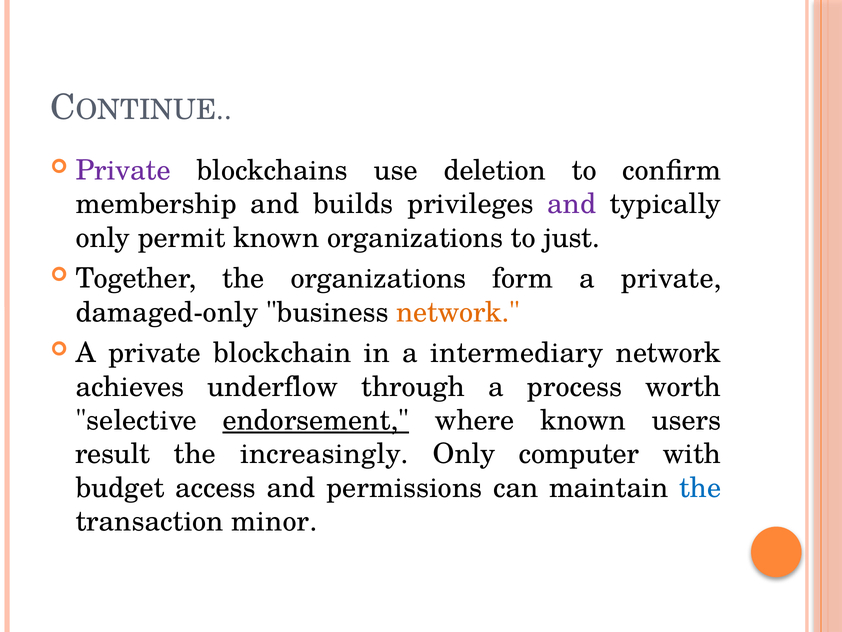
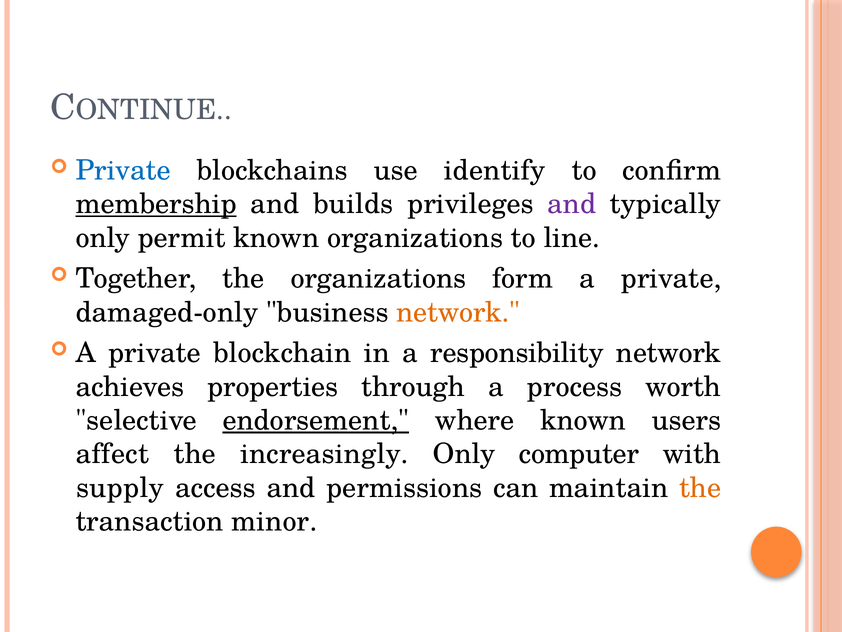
Private at (123, 170) colour: purple -> blue
deletion: deletion -> identify
membership underline: none -> present
just: just -> line
intermediary: intermediary -> responsibility
underflow: underflow -> properties
result: result -> affect
budget: budget -> supply
the at (700, 487) colour: blue -> orange
